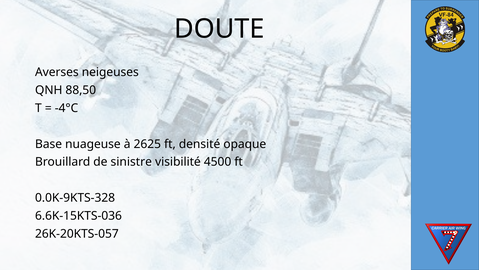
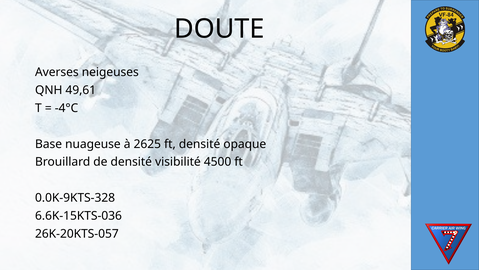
88,50: 88,50 -> 49,61
de sinistre: sinistre -> densité
